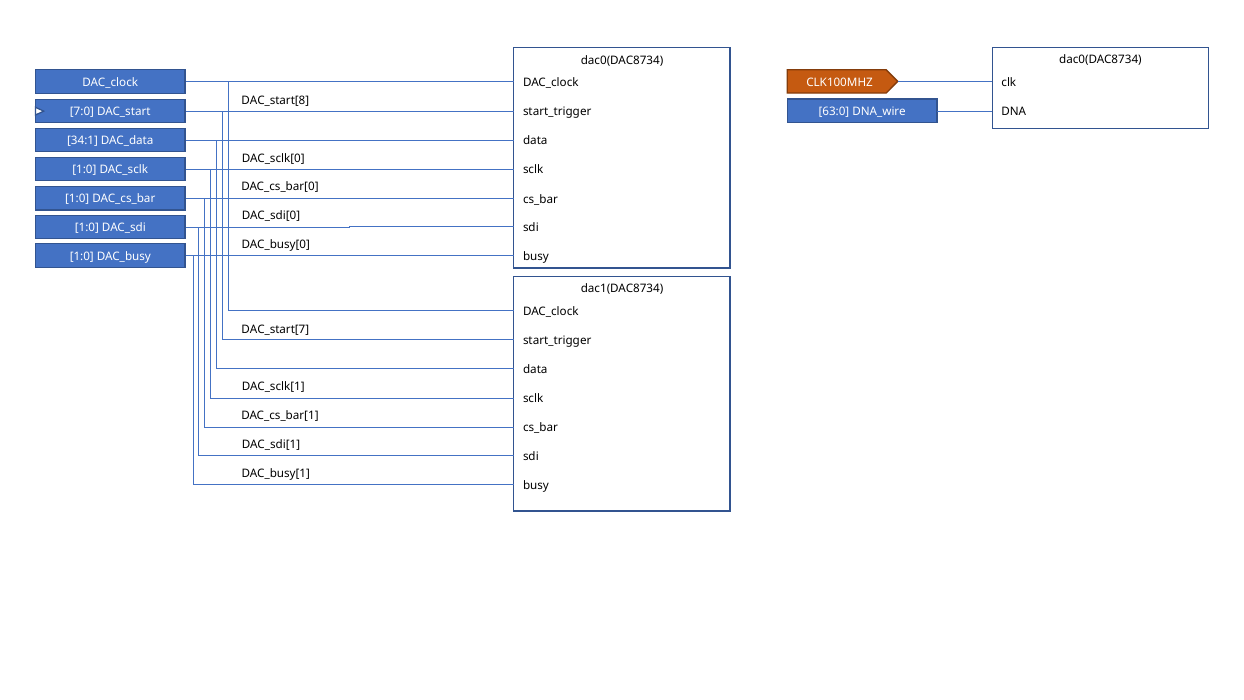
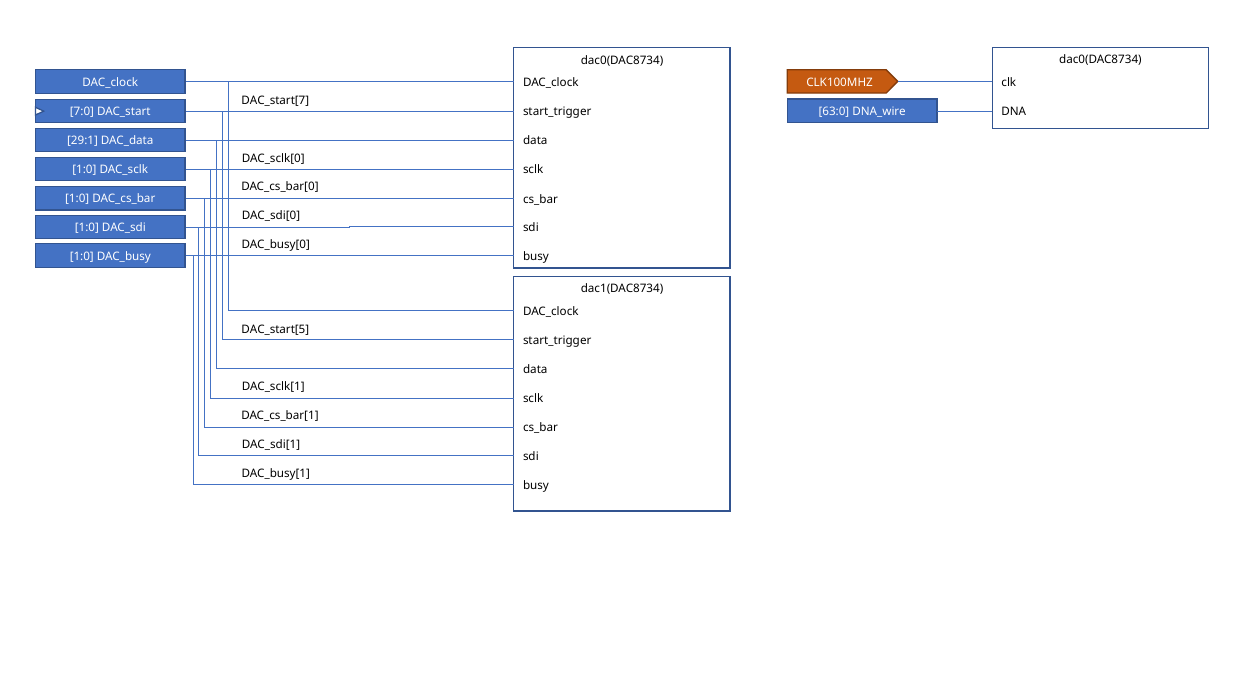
DAC_start[8: DAC_start[8 -> DAC_start[7
34:1: 34:1 -> 29:1
DAC_start[7: DAC_start[7 -> DAC_start[5
